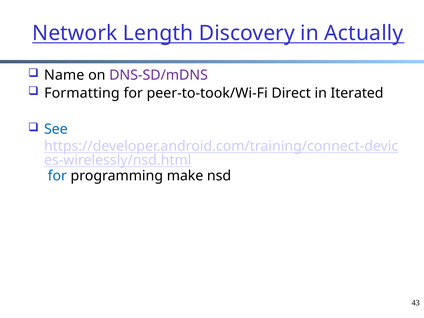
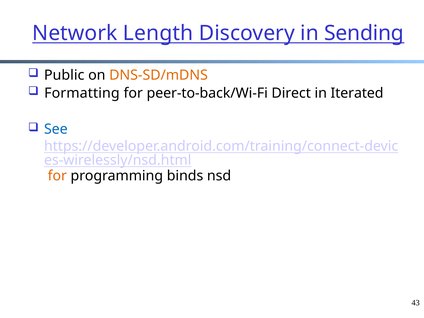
Actually: Actually -> Sending
Name: Name -> Public
DNS-SD/mDNS colour: purple -> orange
peer-to-took/Wi-Fi: peer-to-took/Wi-Fi -> peer-to-back/Wi-Fi
for at (57, 176) colour: blue -> orange
make: make -> binds
